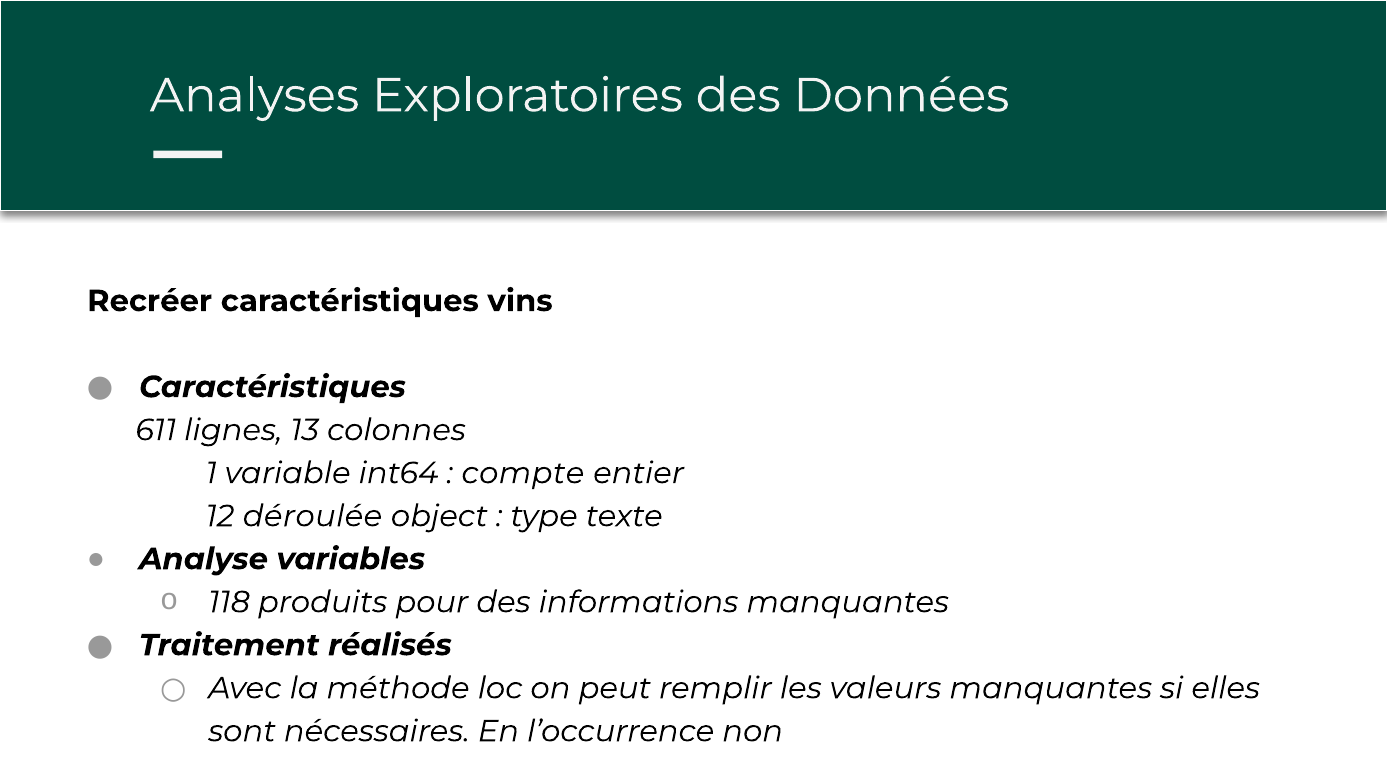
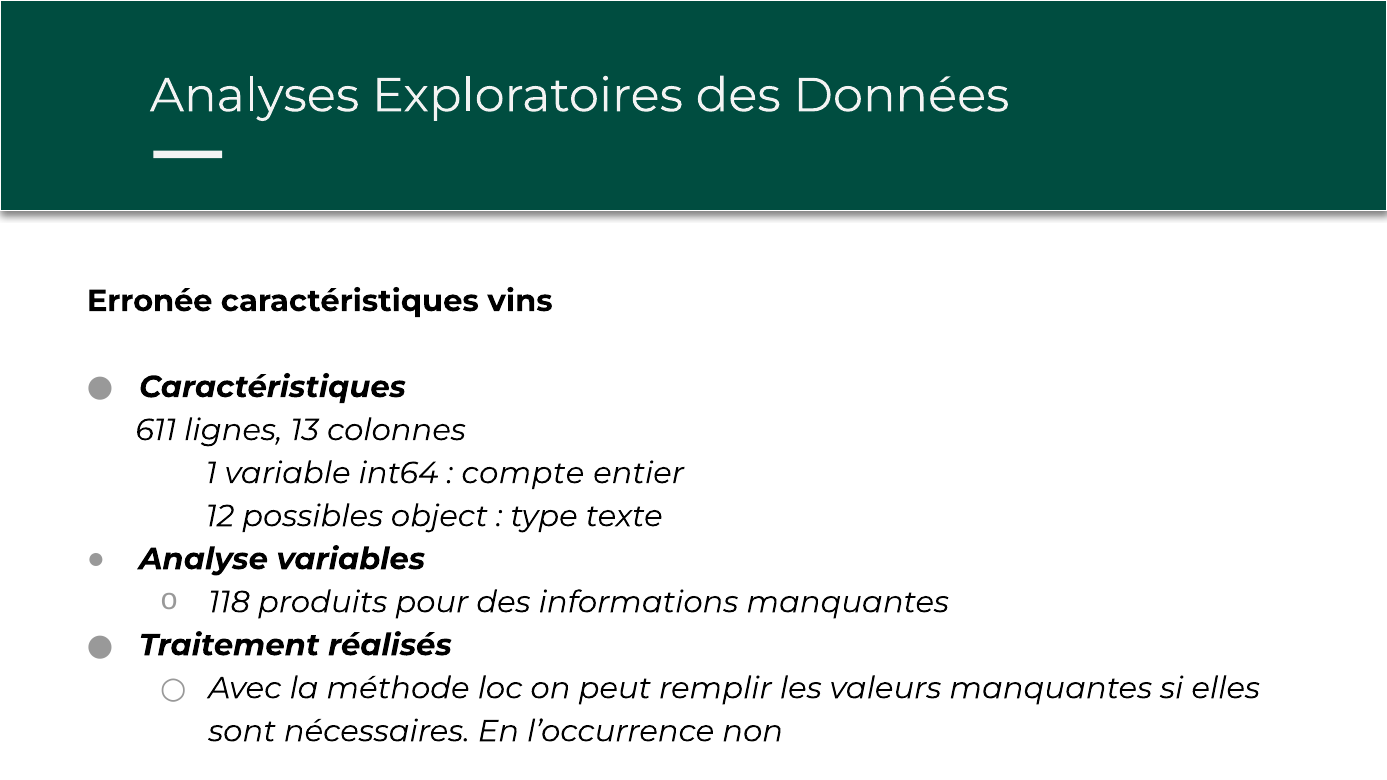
Recréer: Recréer -> Erronée
déroulée: déroulée -> possibles
